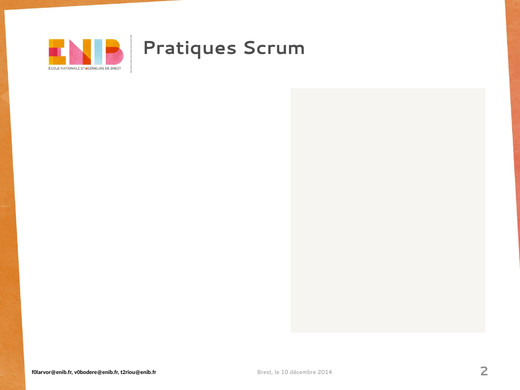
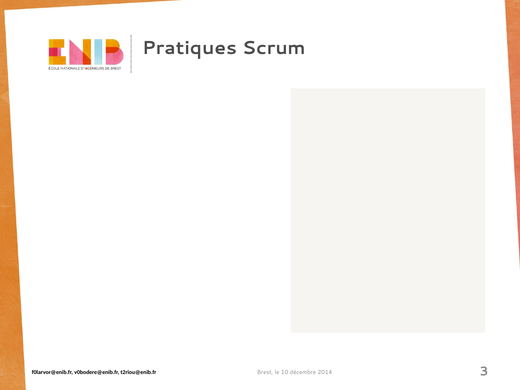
2: 2 -> 3
